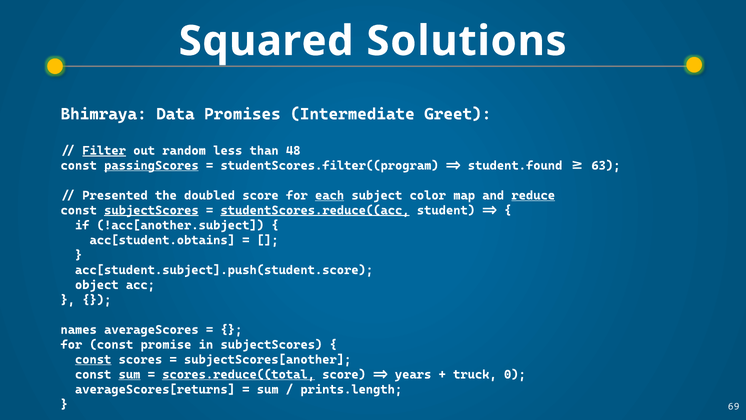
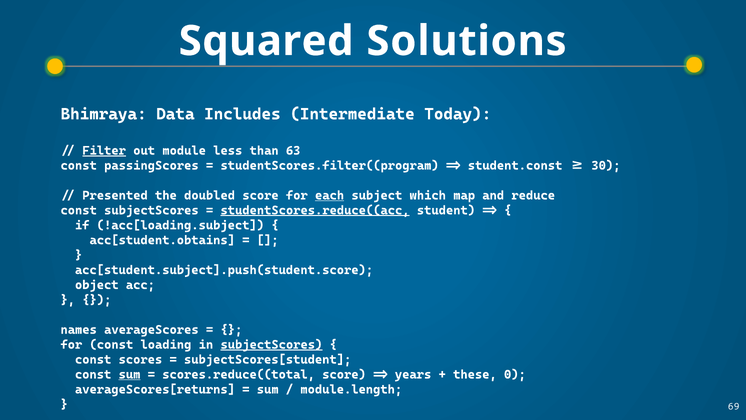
Promises: Promises -> Includes
Greet: Greet -> Today
random: random -> module
48: 48 -> 63
passingScores underline: present -> none
student.found: student.found -> student.const
63: 63 -> 30
color: color -> which
reduce underline: present -> none
subjectScores at (151, 210) underline: present -> none
!acc[another.subject: !acc[another.subject -> !acc[loading.subject
promise: promise -> loading
subjectScores at (271, 344) underline: none -> present
const at (93, 359) underline: present -> none
subjectScores[another: subjectScores[another -> subjectScores[student
scores.reduce((total underline: present -> none
truck: truck -> these
prints.length: prints.length -> module.length
